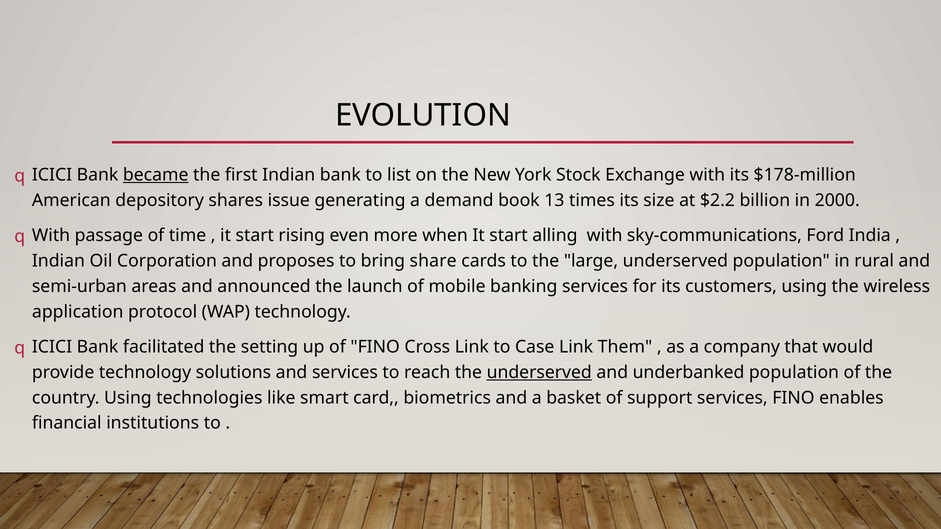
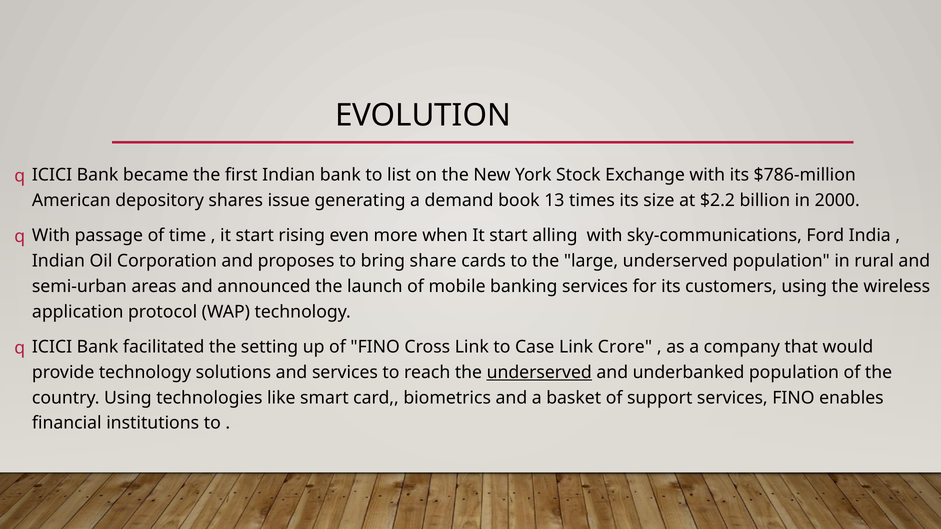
became underline: present -> none
$178-million: $178-million -> $786-million
Them: Them -> Crore
